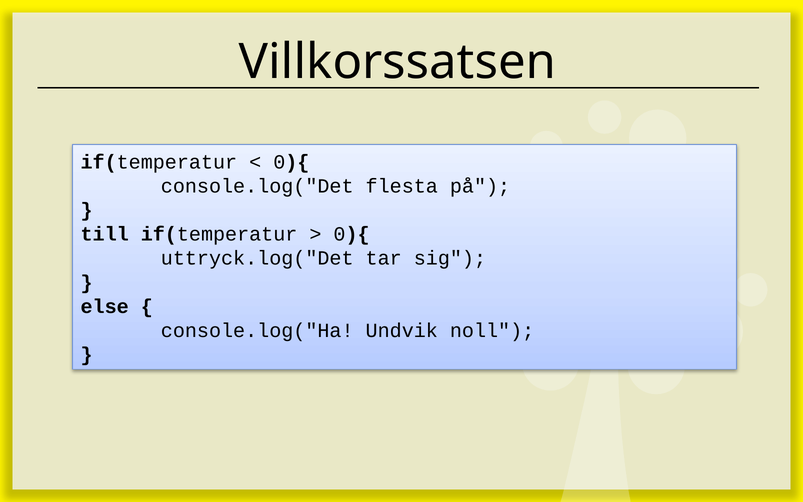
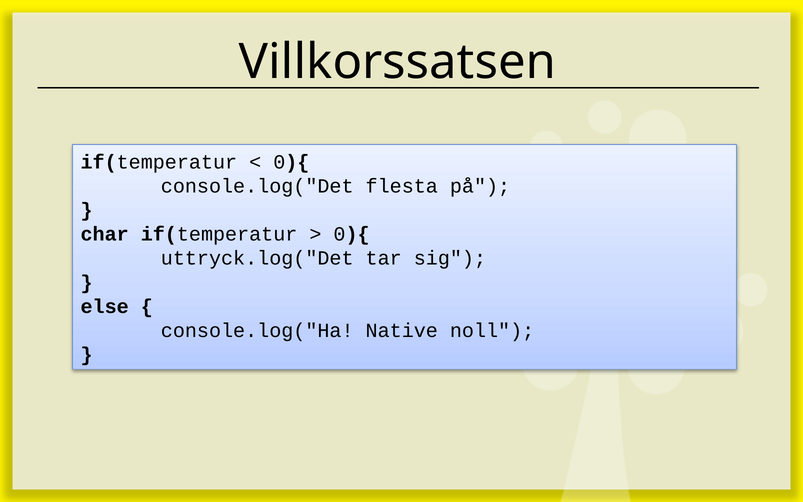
till: till -> char
Undvik: Undvik -> Native
